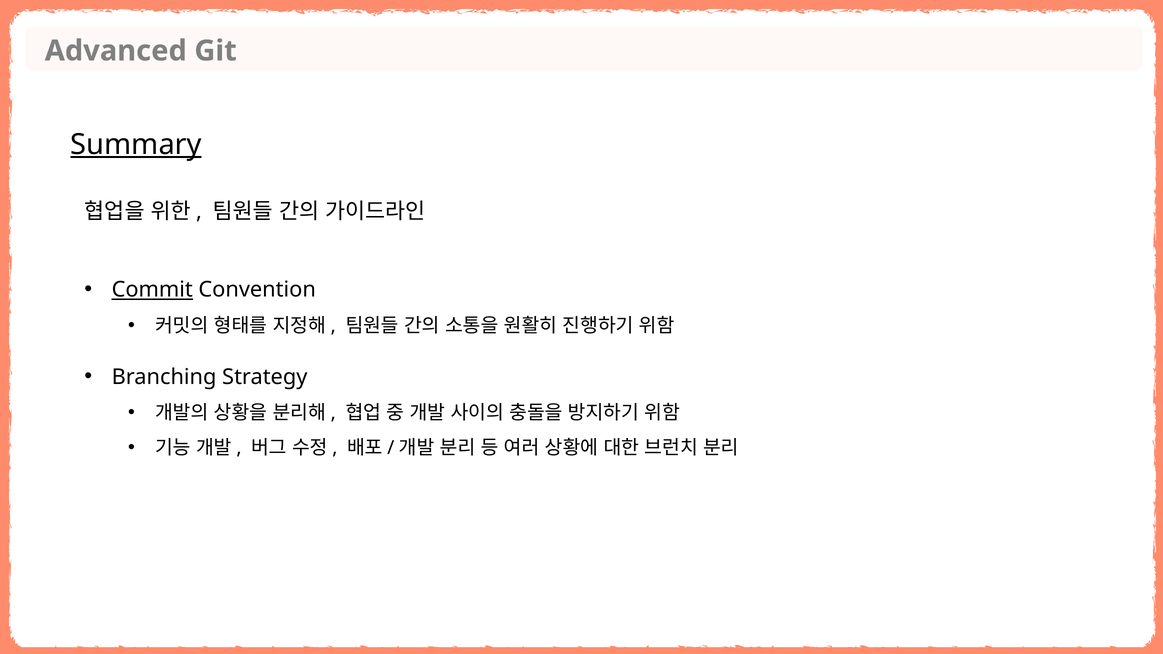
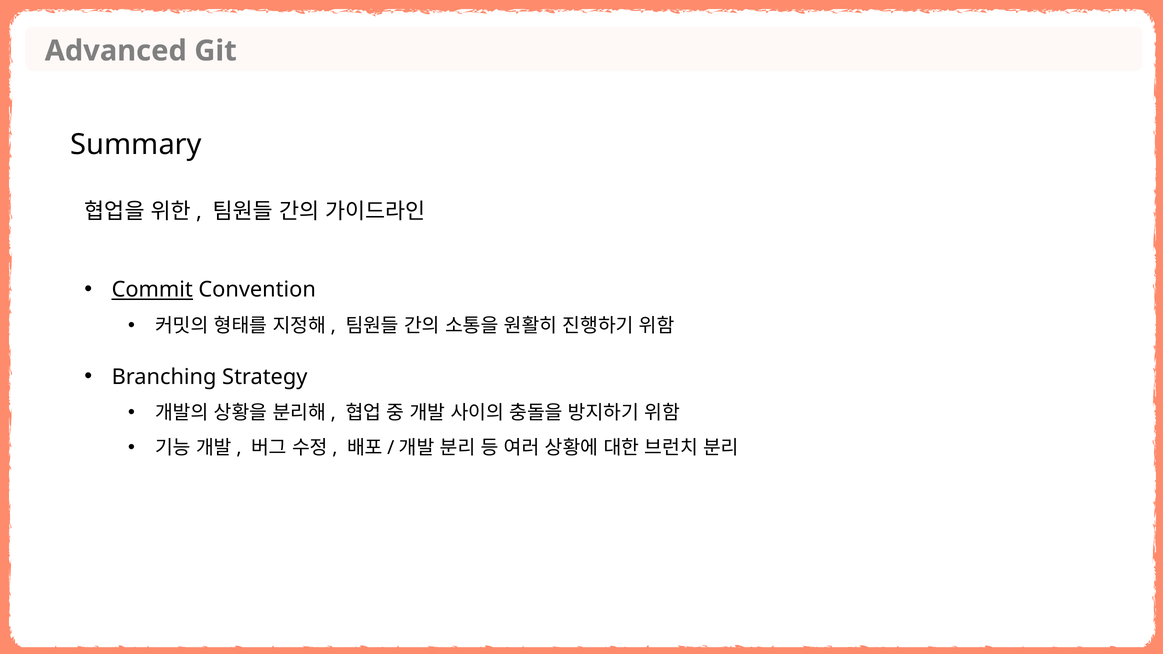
Summary underline: present -> none
